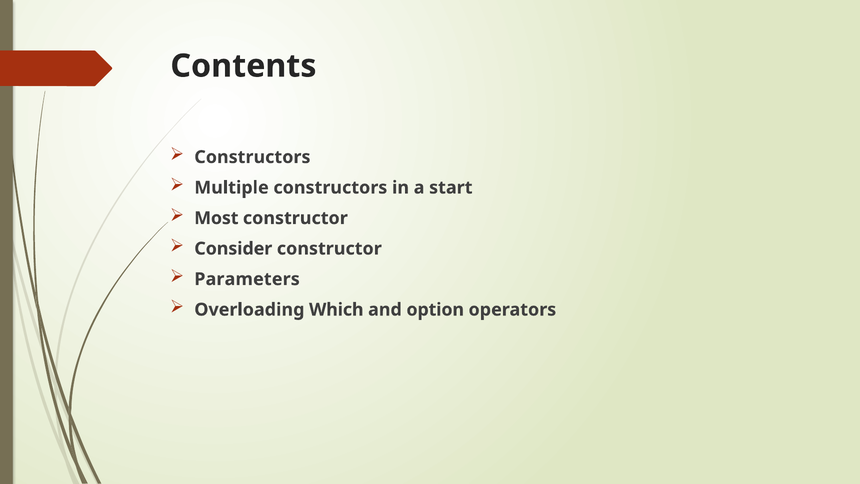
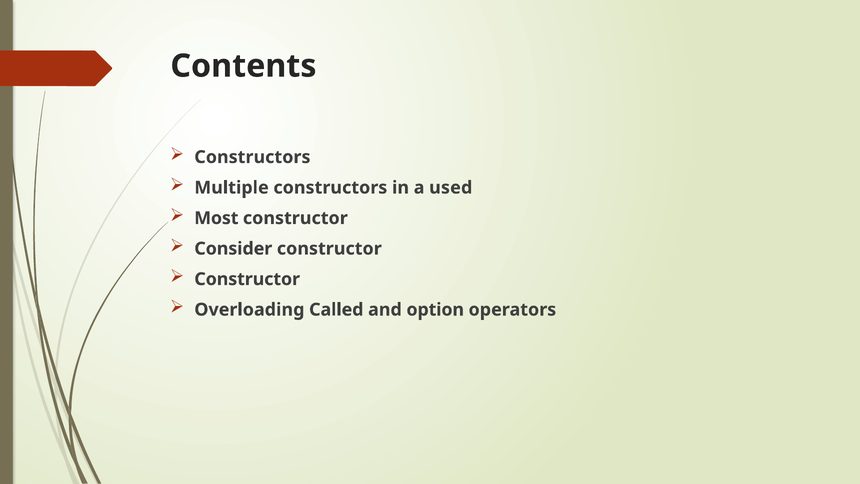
start: start -> used
Parameters at (247, 279): Parameters -> Constructor
Which: Which -> Called
